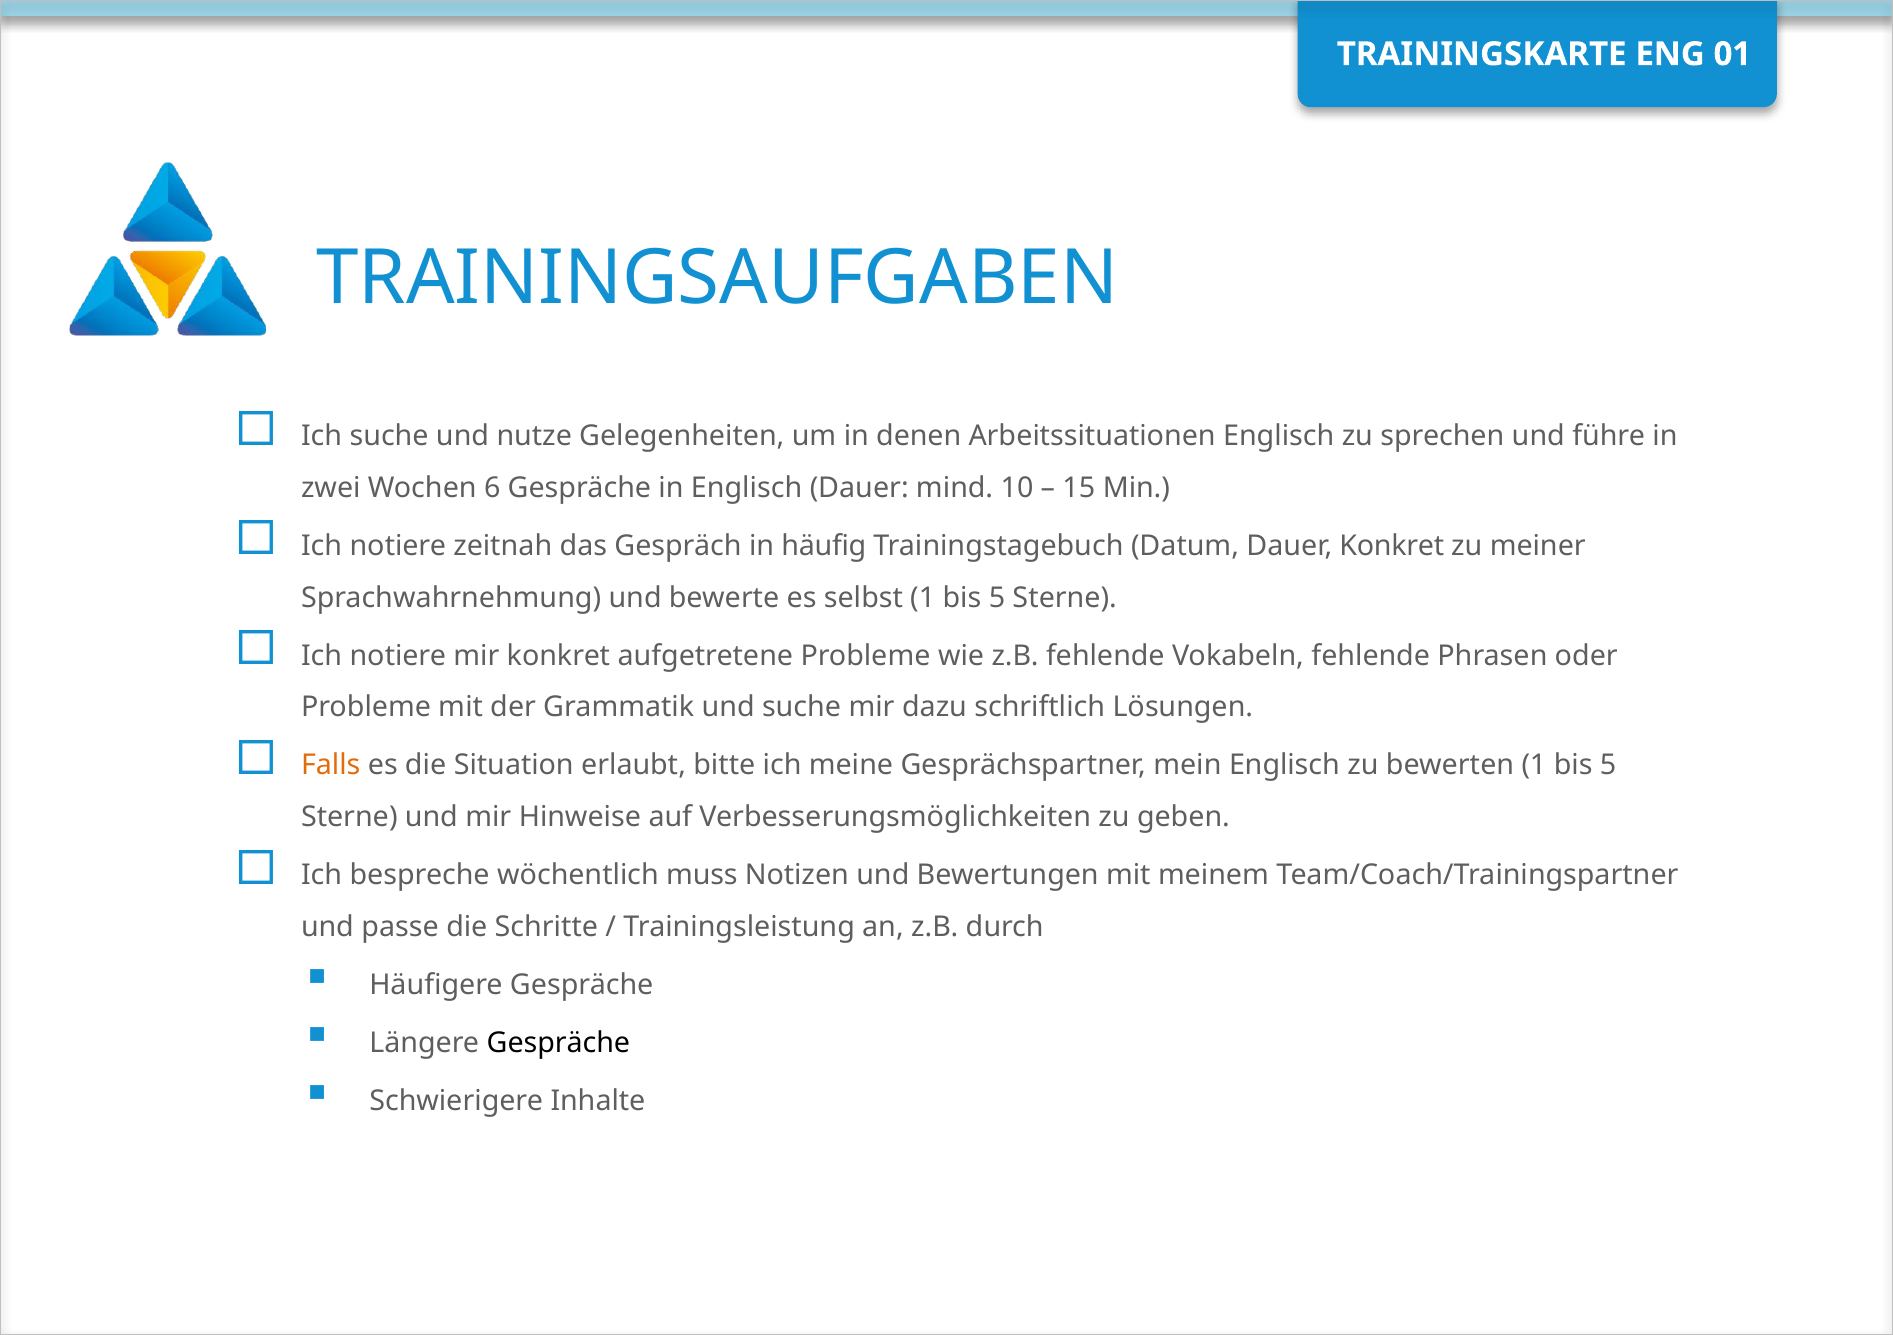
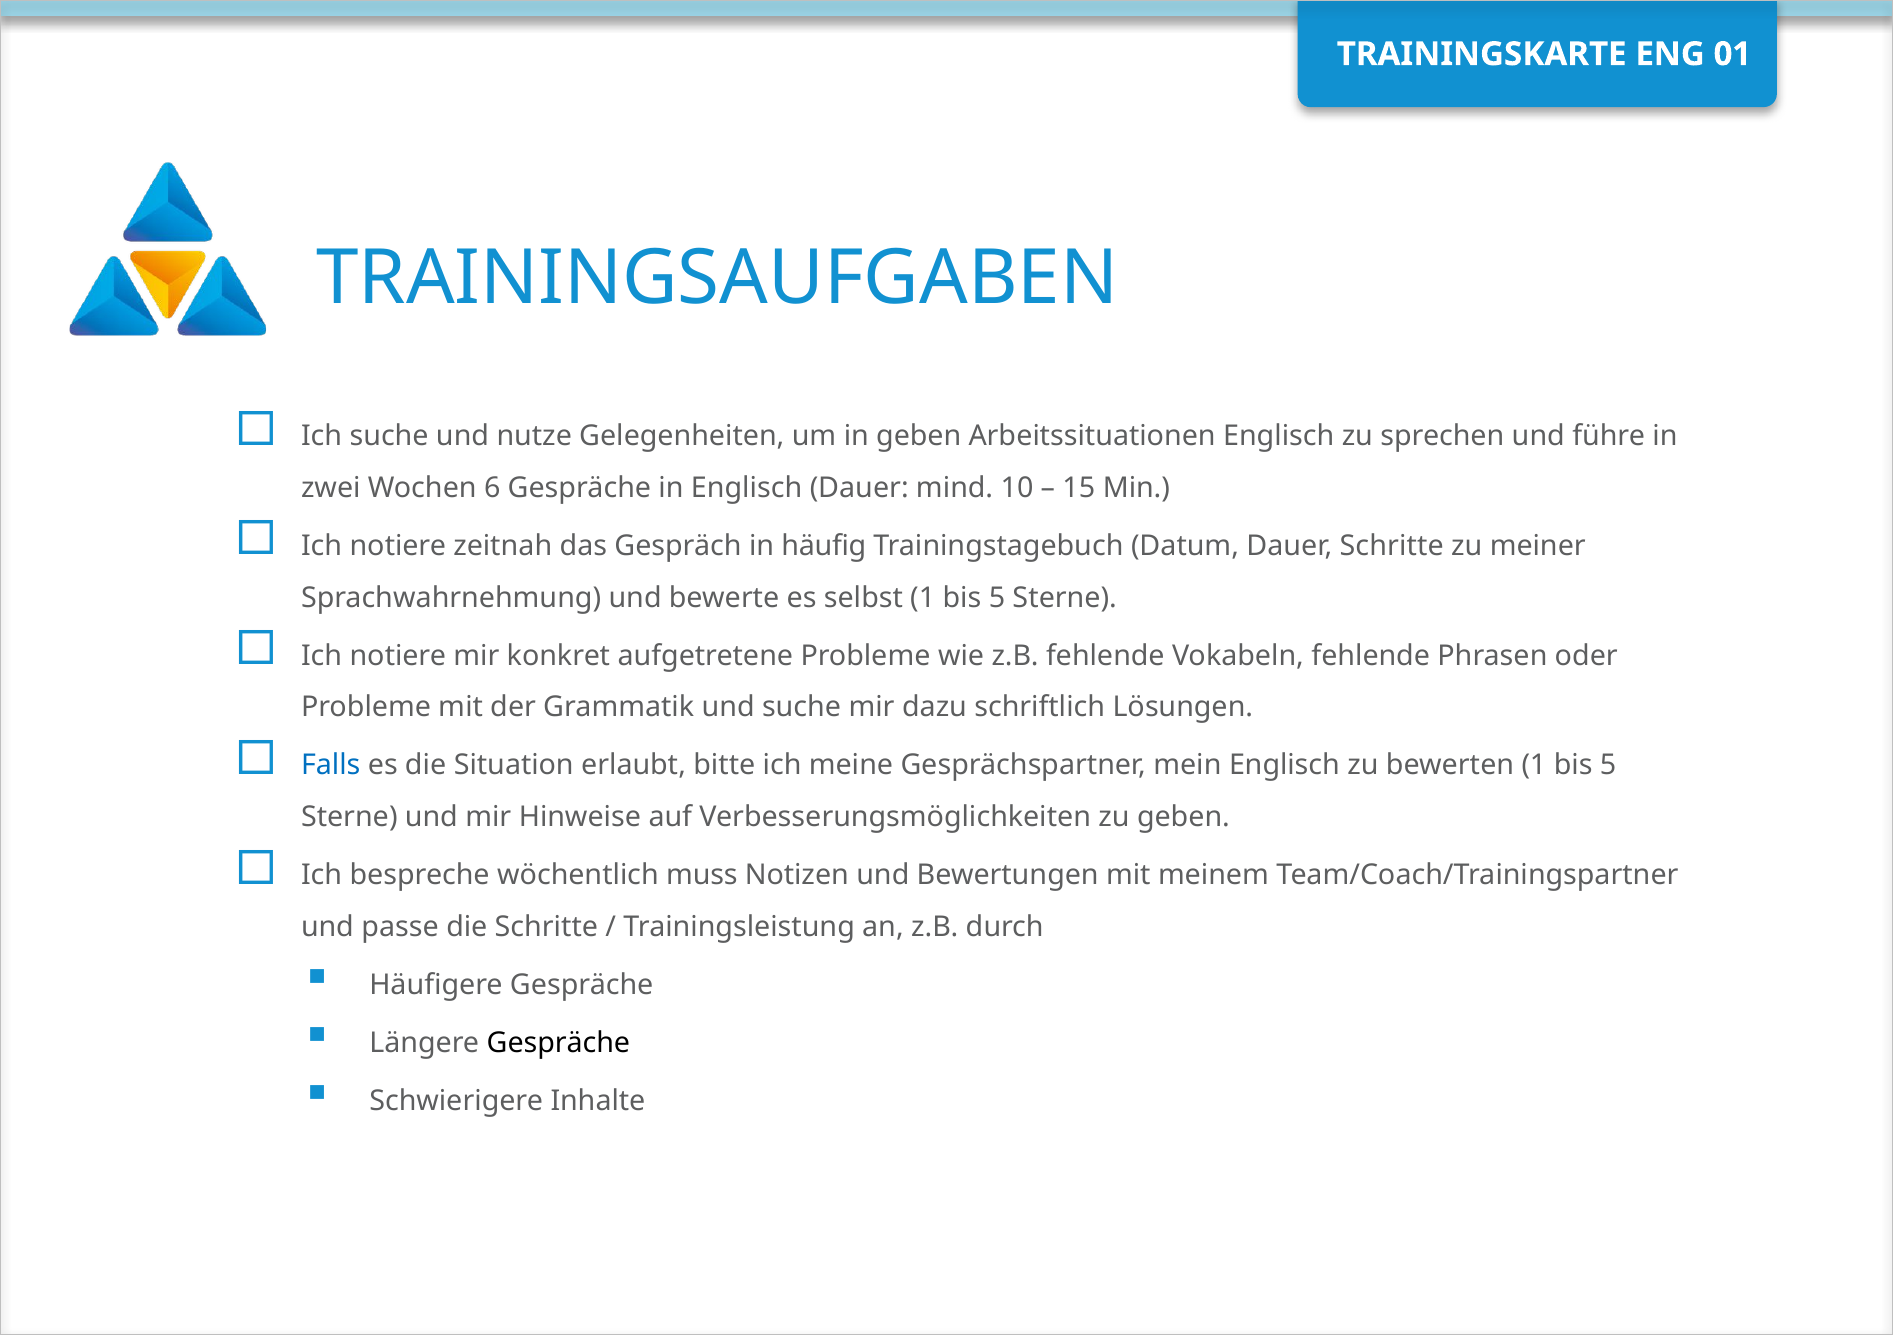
in denen: denen -> geben
Dauer Konkret: Konkret -> Schritte
Falls colour: orange -> blue
